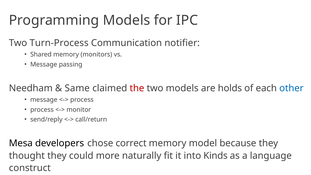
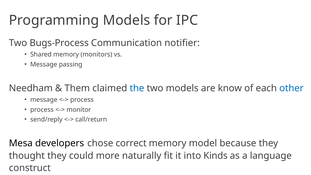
Turn-Process: Turn-Process -> Bugs-Process
Same: Same -> Them
the colour: red -> blue
holds: holds -> know
